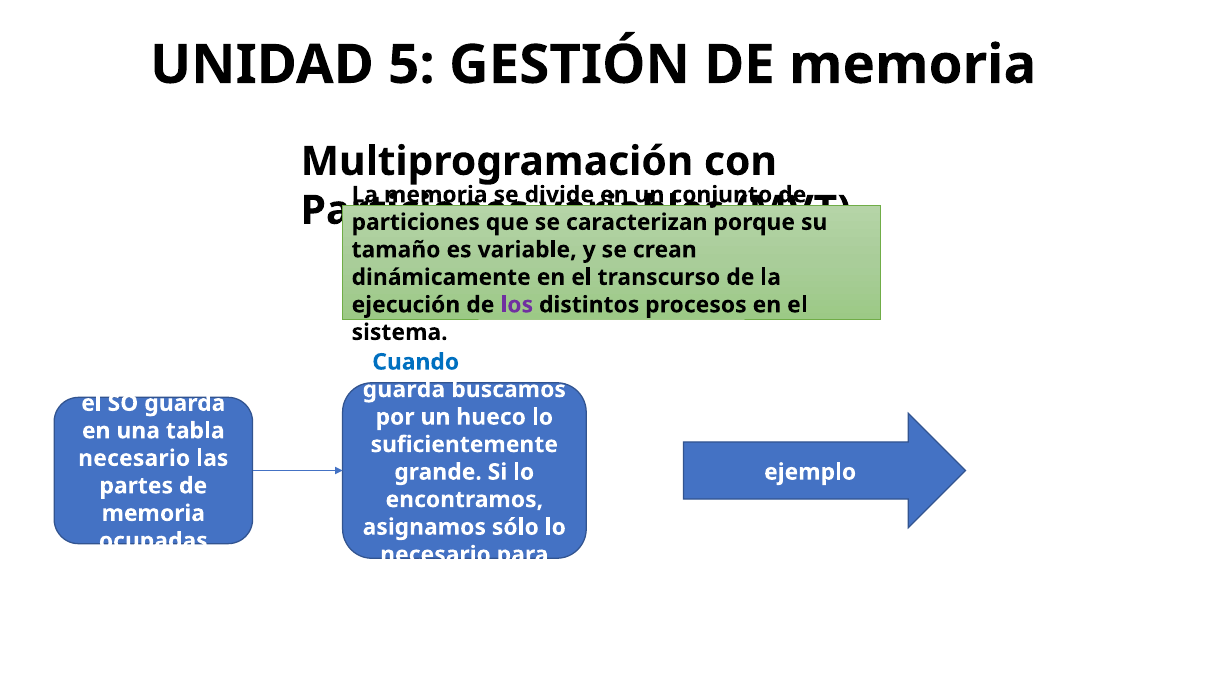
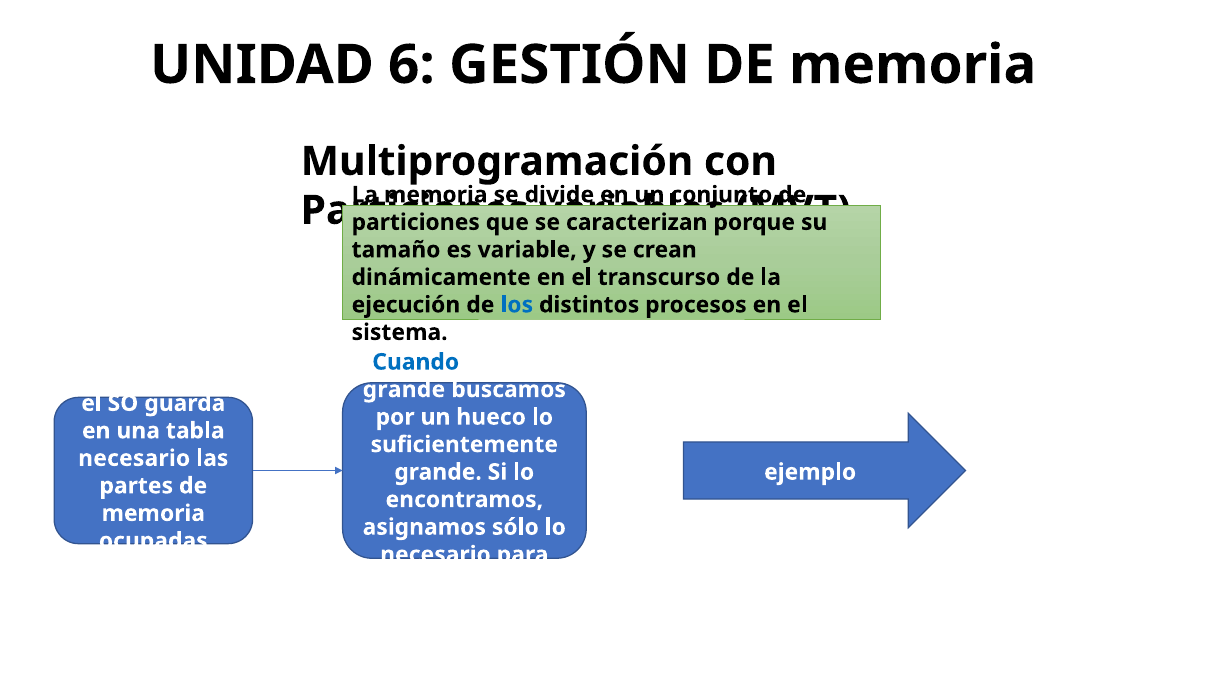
5: 5 -> 6
los colour: purple -> blue
guarda at (404, 389): guarda -> grande
